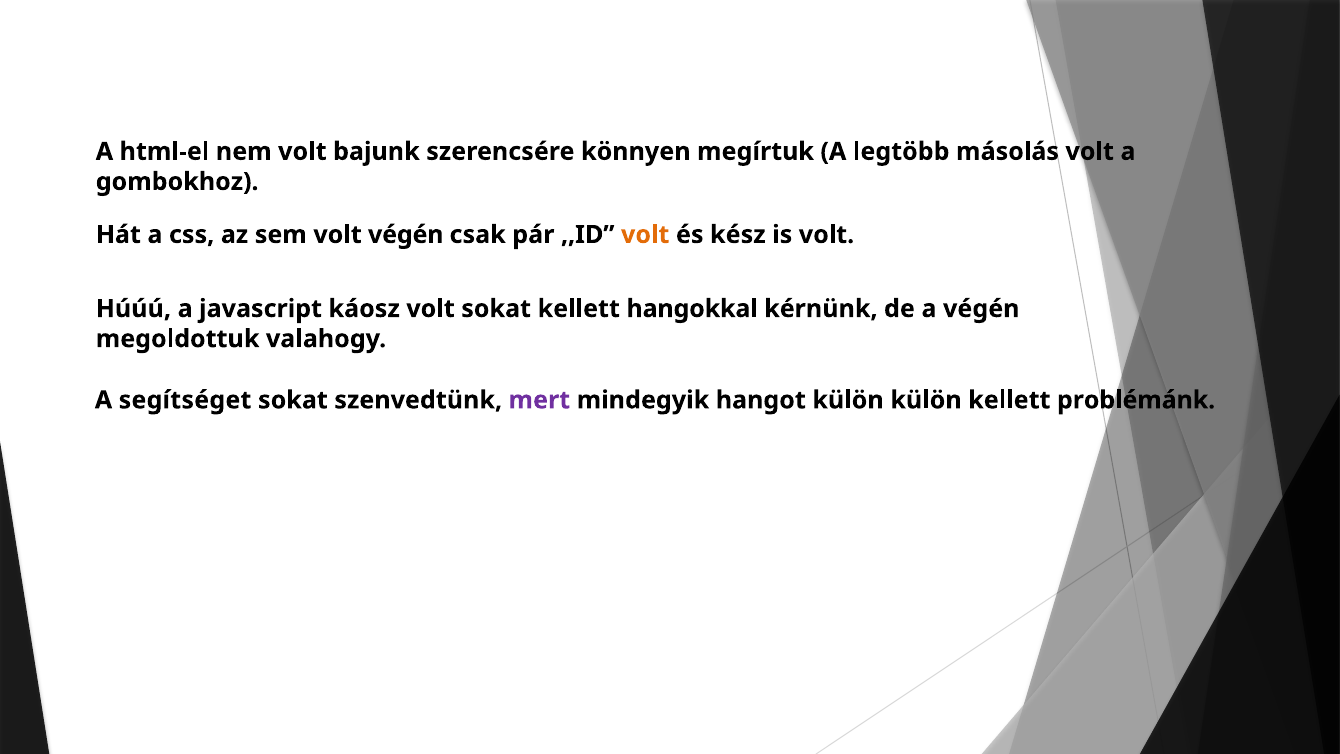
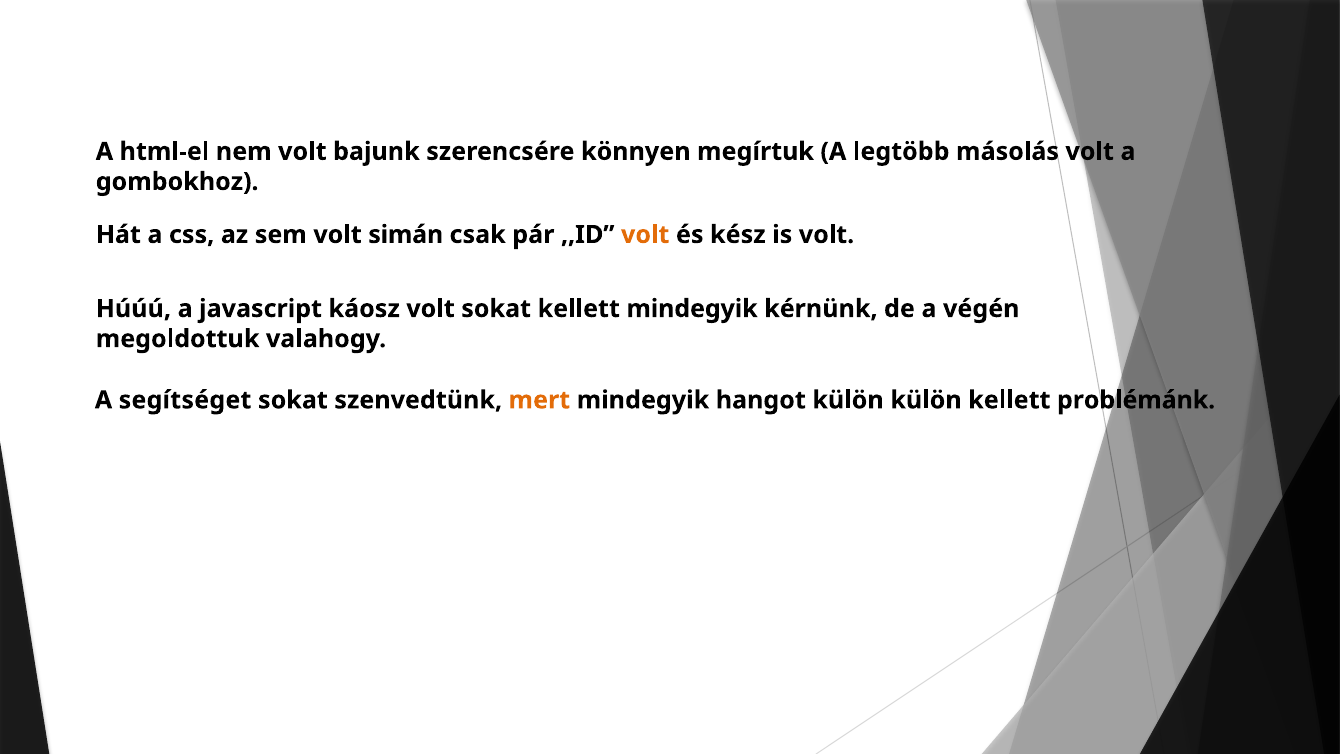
volt végén: végén -> simán
kellett hangokkal: hangokkal -> mindegyik
mert colour: purple -> orange
